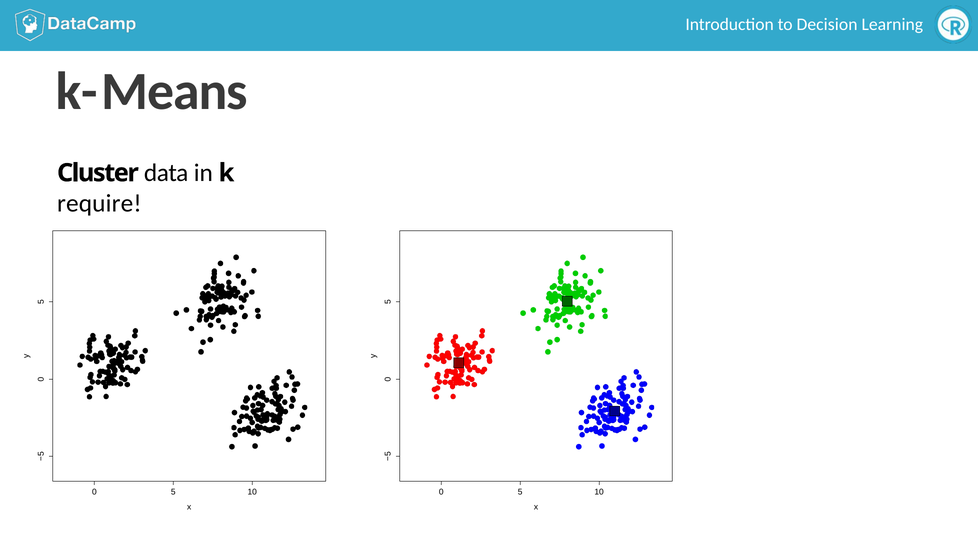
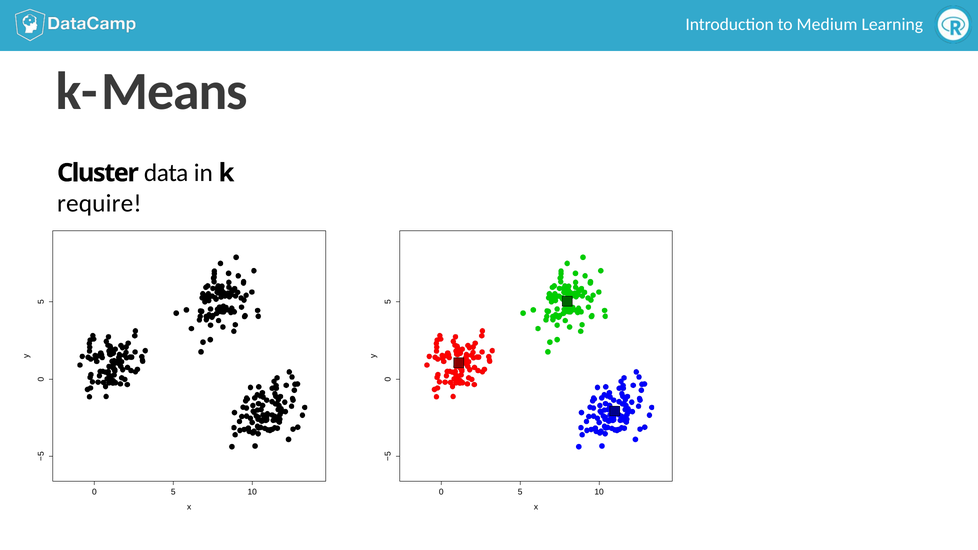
Decision: Decision -> Medium
